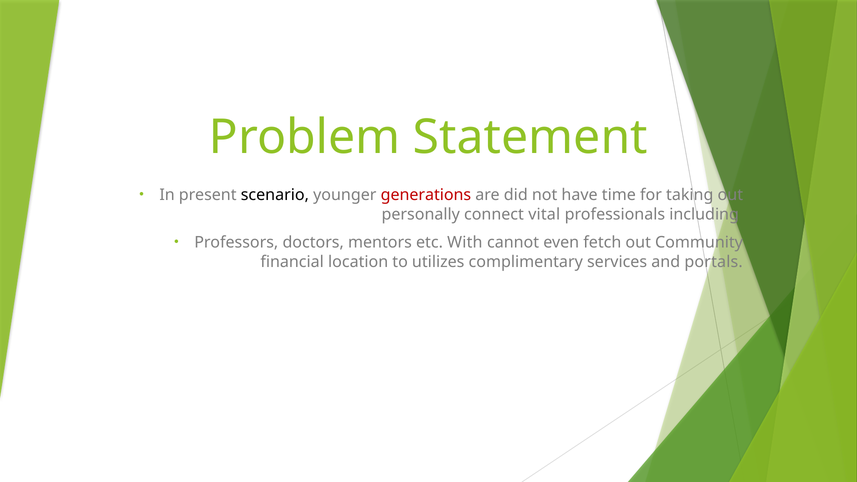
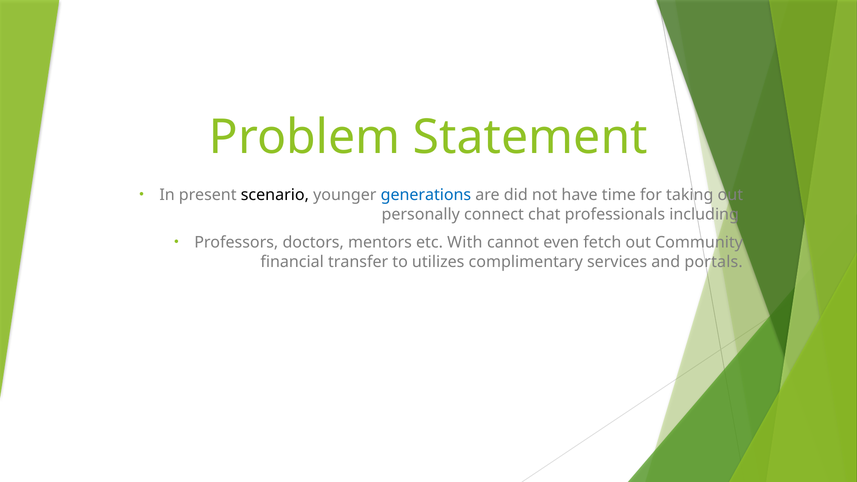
generations colour: red -> blue
vital: vital -> chat
location: location -> transfer
